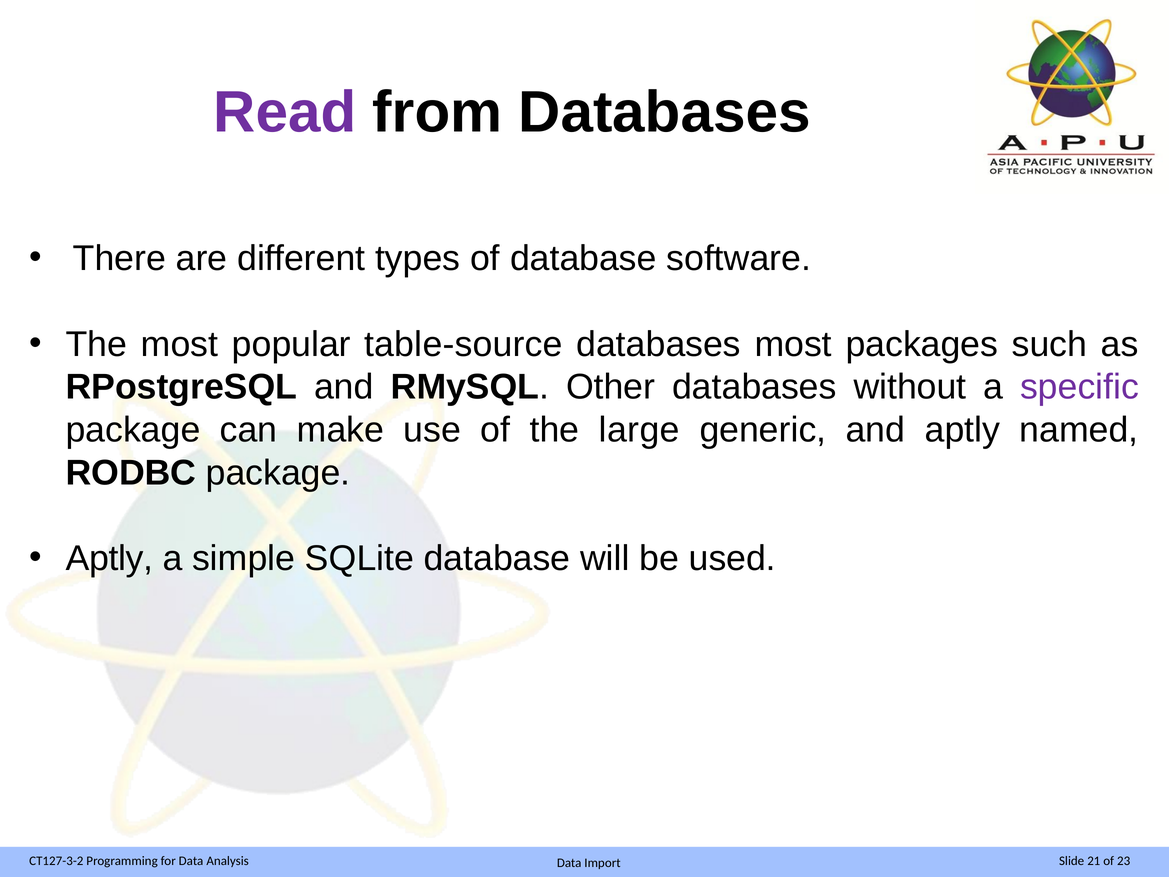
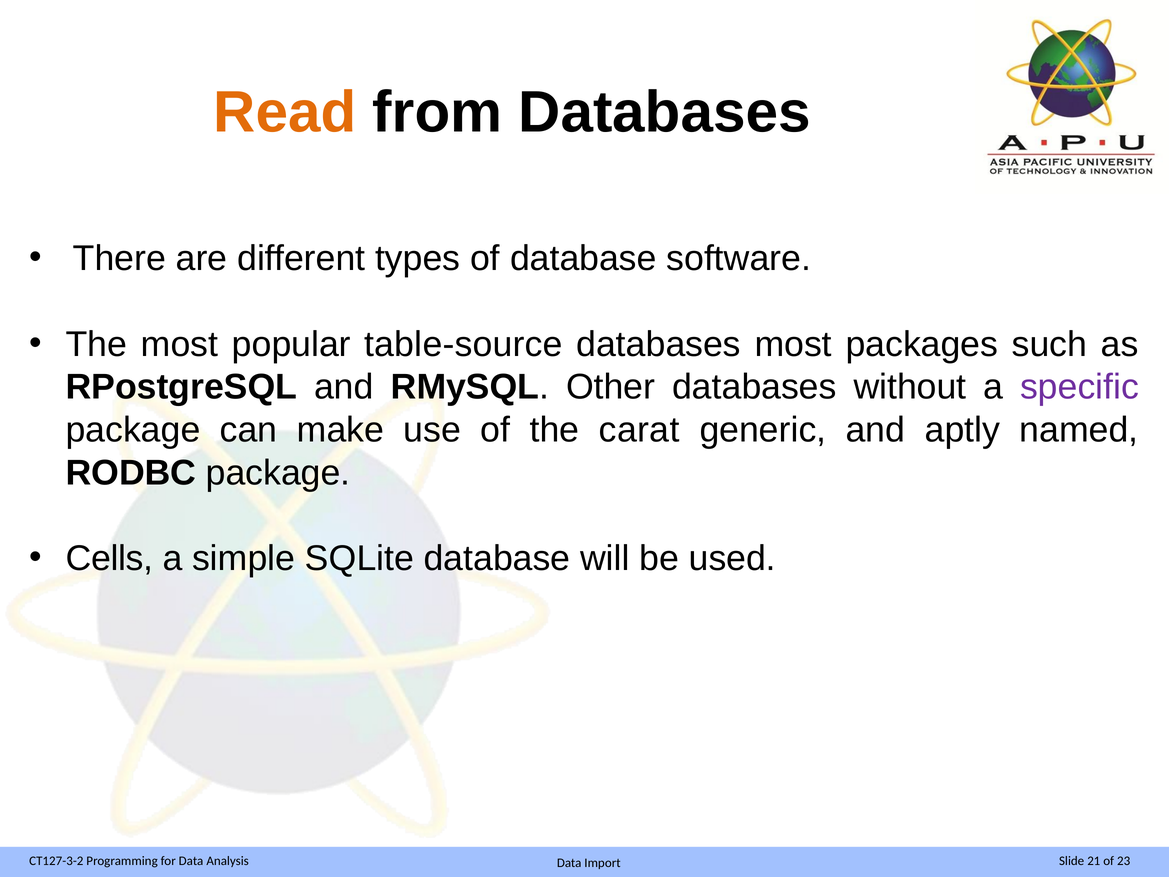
Read colour: purple -> orange
large: large -> carat
Aptly at (109, 558): Aptly -> Cells
